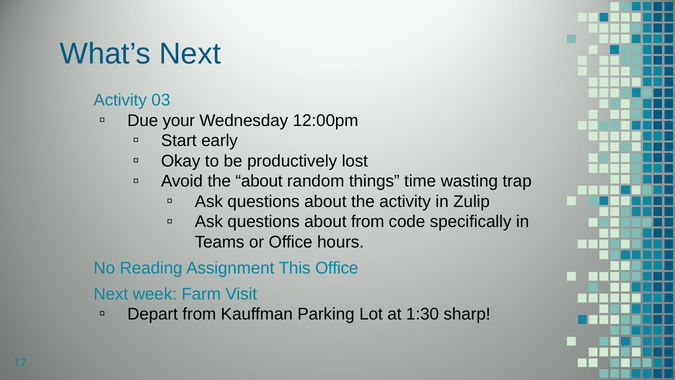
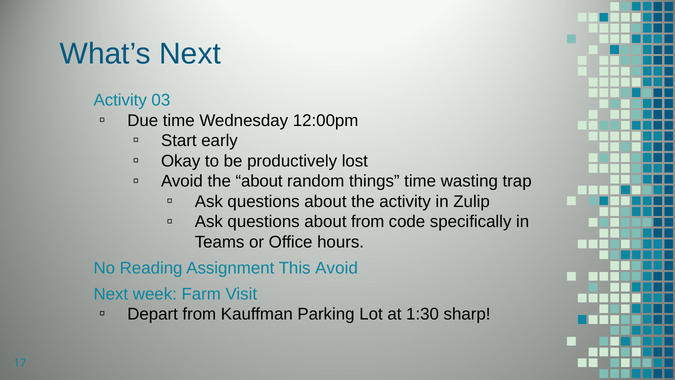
Due your: your -> time
This Office: Office -> Avoid
